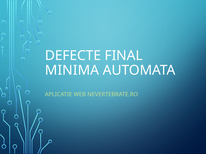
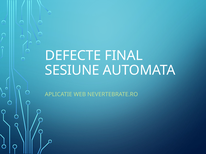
MINIMA: MINIMA -> SESIUNE
